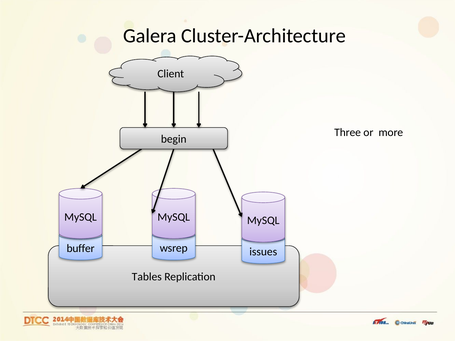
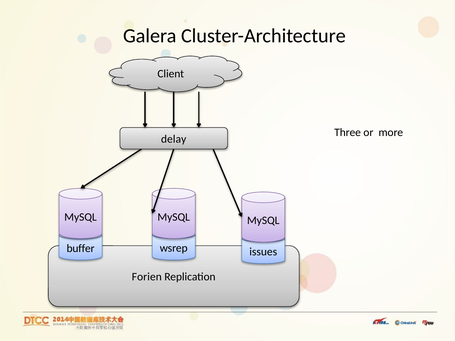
begin: begin -> delay
Tables: Tables -> Forien
